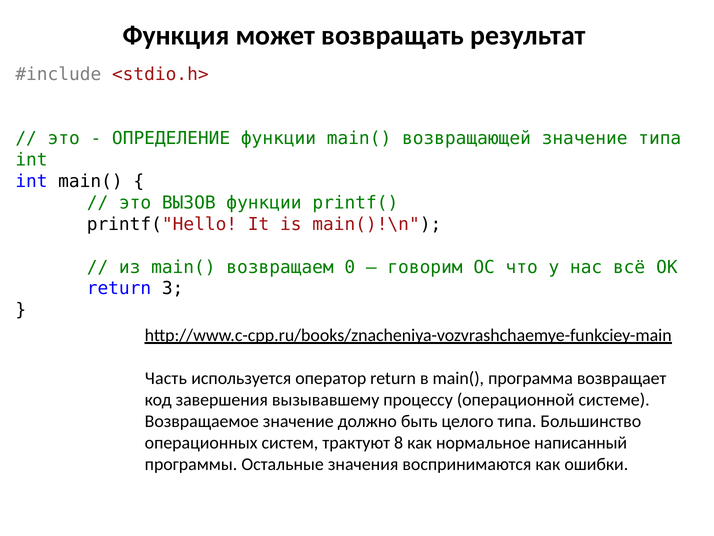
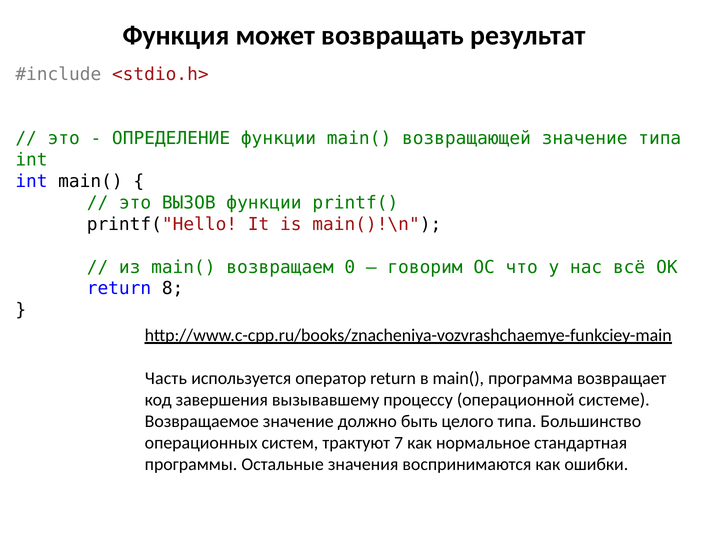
3: 3 -> 8
8: 8 -> 7
написанный: написанный -> стандартная
